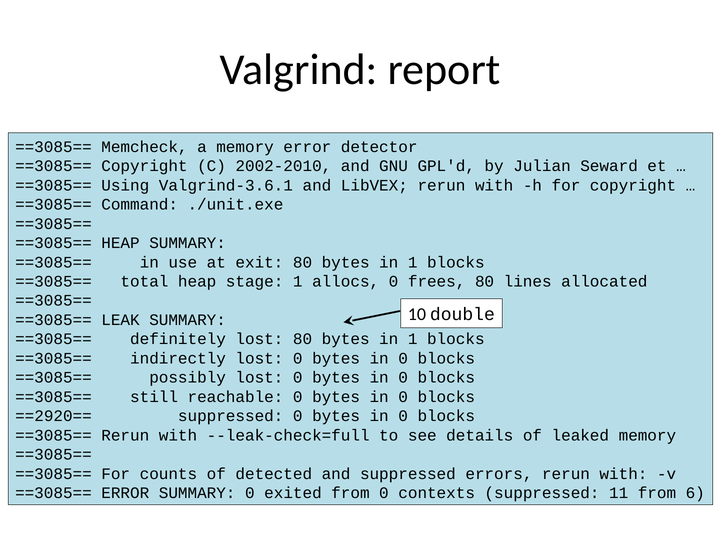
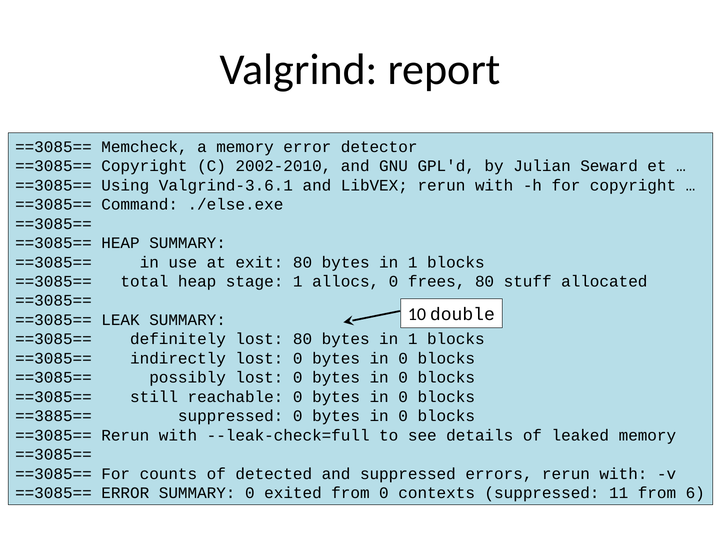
./unit.exe: ./unit.exe -> ./else.exe
lines: lines -> stuff
==2920==: ==2920== -> ==3885==
